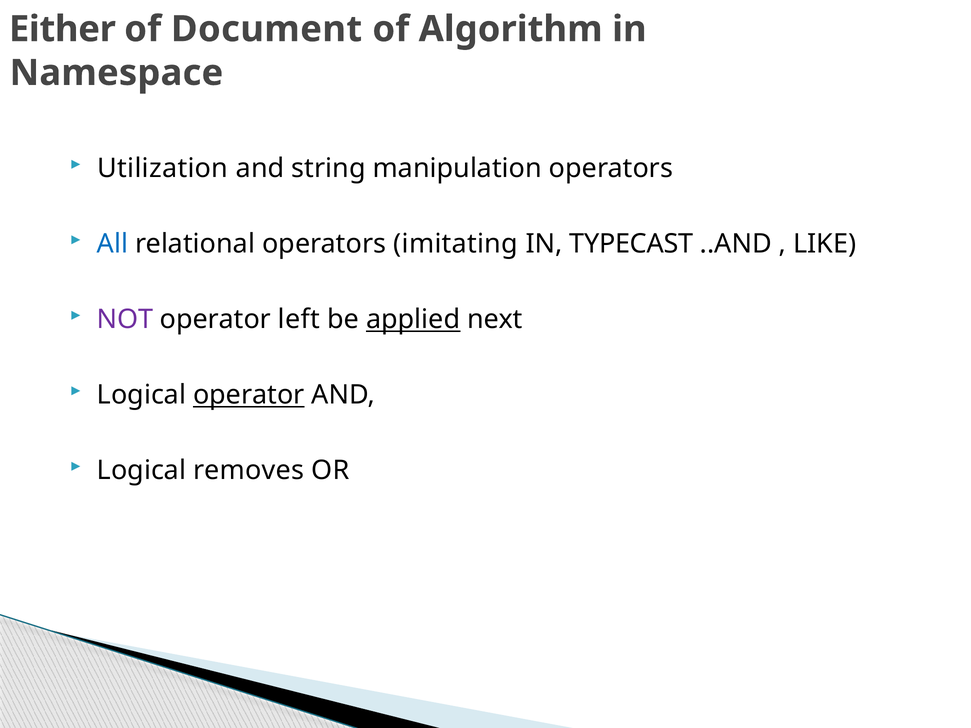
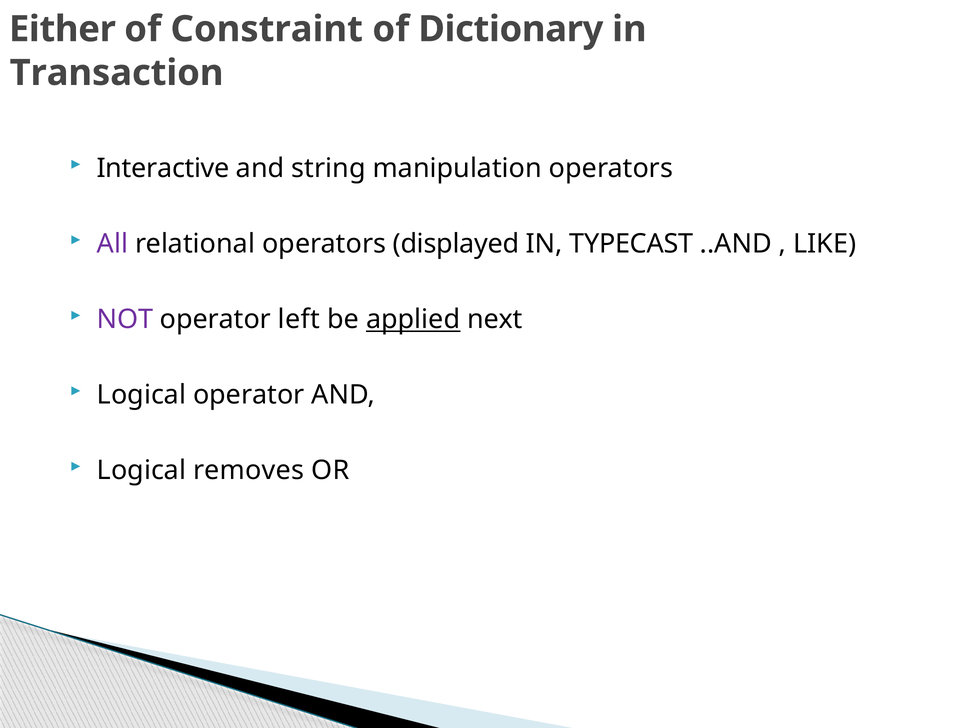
Document: Document -> Constraint
Algorithm: Algorithm -> Dictionary
Namespace: Namespace -> Transaction
Utilization: Utilization -> Interactive
All colour: blue -> purple
imitating: imitating -> displayed
operator at (249, 395) underline: present -> none
